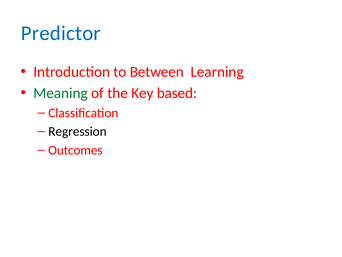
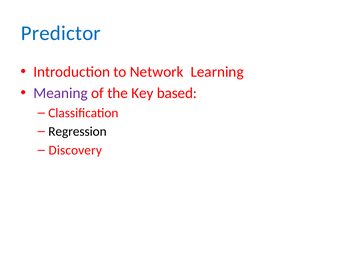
Between: Between -> Network
Meaning colour: green -> purple
Outcomes: Outcomes -> Discovery
